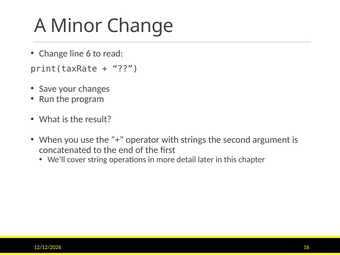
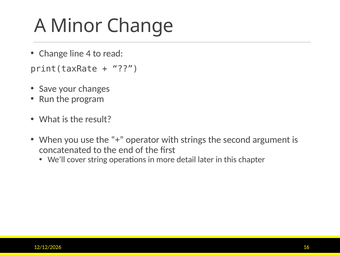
6: 6 -> 4
